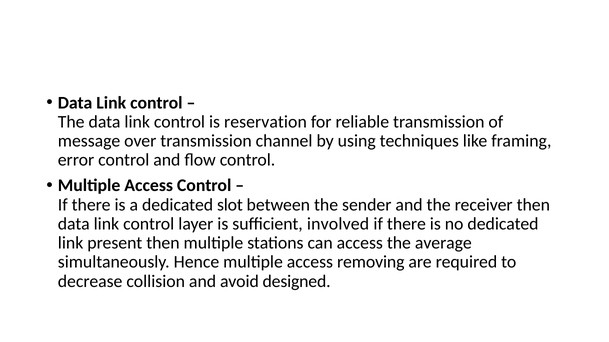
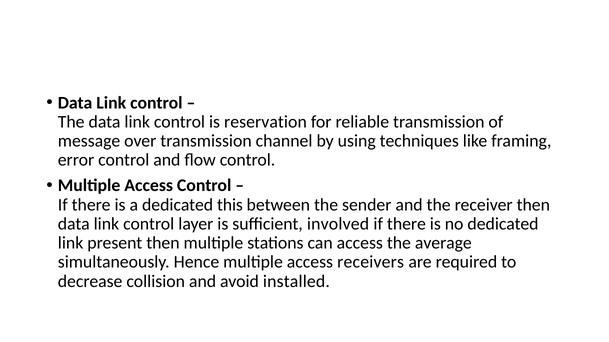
slot: slot -> this
removing: removing -> receivers
designed: designed -> installed
